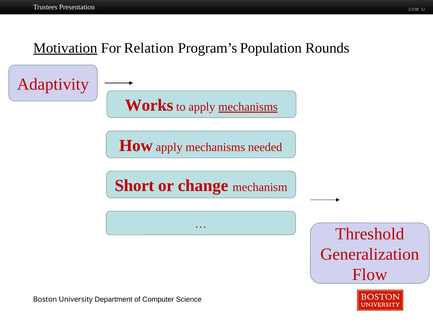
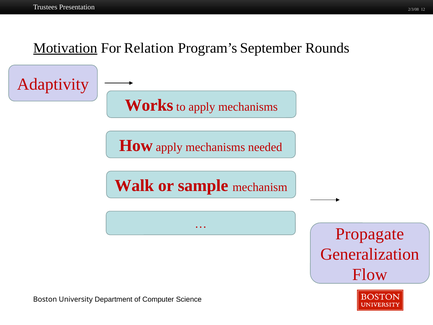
Population: Population -> September
mechanisms at (248, 107) underline: present -> none
Short: Short -> Walk
change: change -> sample
Threshold: Threshold -> Propagate
